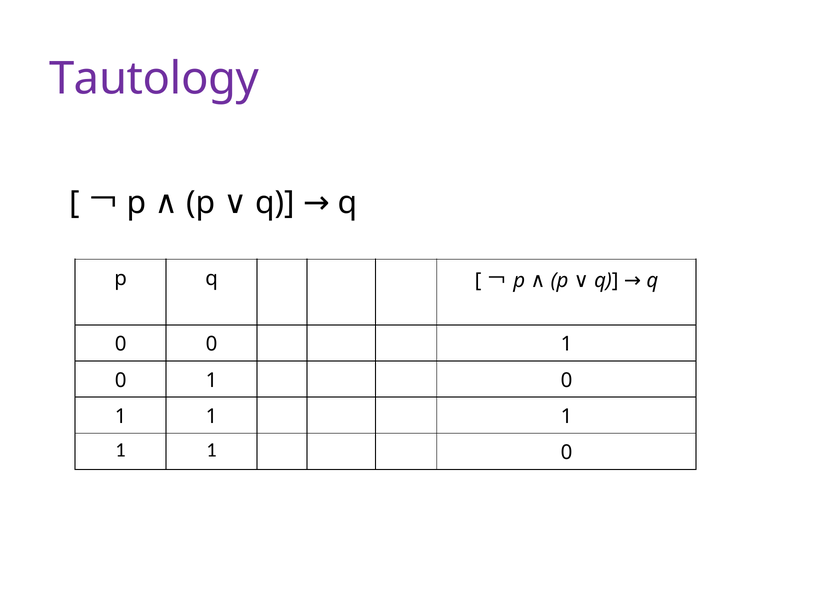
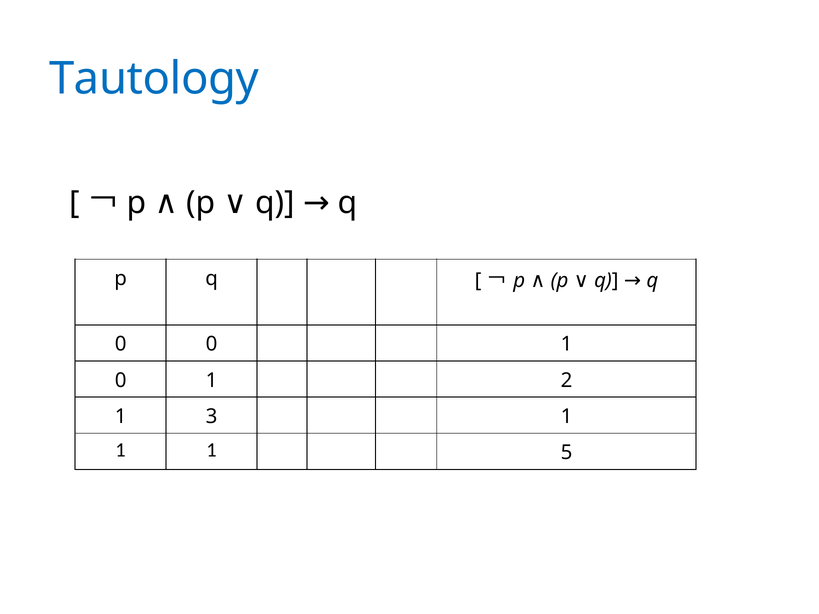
Tautology colour: purple -> blue
0 at (566, 380): 0 -> 2
1 at (212, 417): 1 -> 3
1 1 0: 0 -> 5
